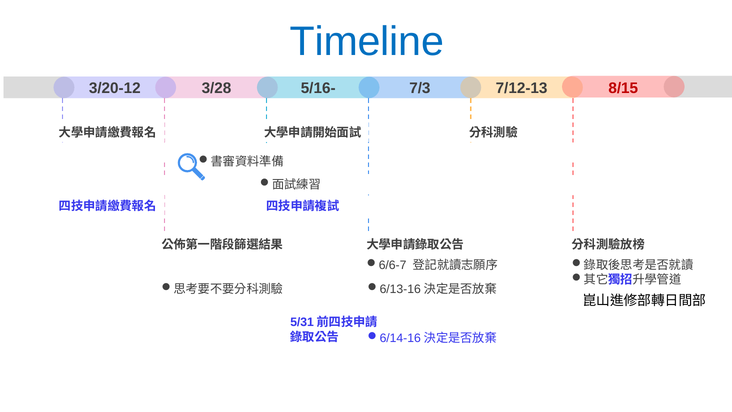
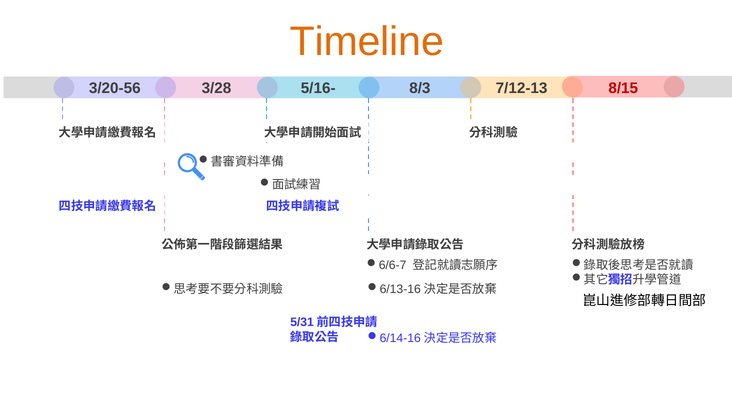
Timeline colour: blue -> orange
3/20-12: 3/20-12 -> 3/20-56
7/3: 7/3 -> 8/3
